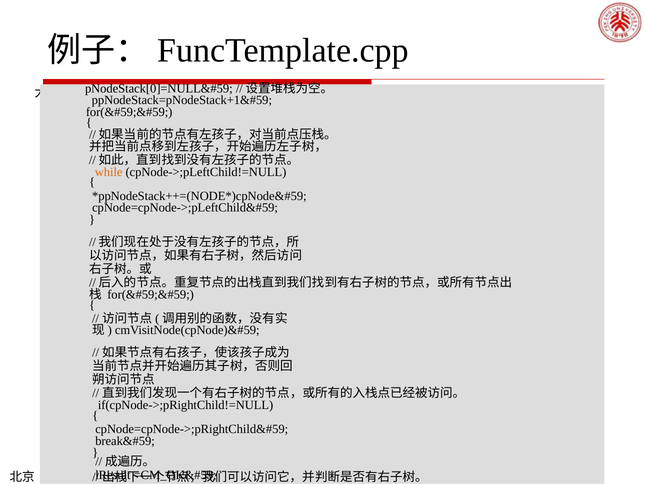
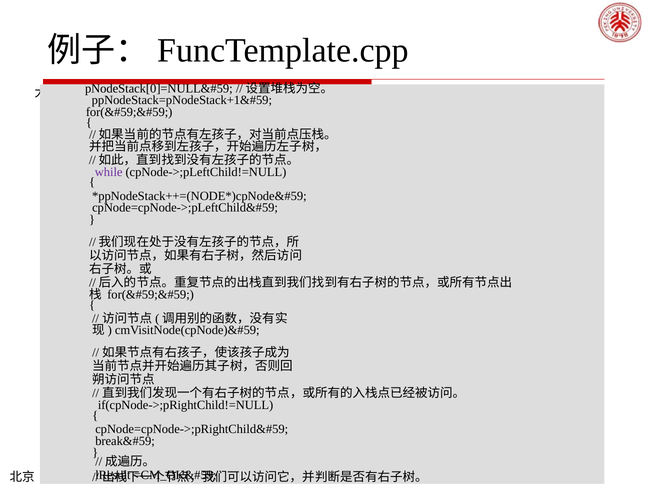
while colour: orange -> purple
